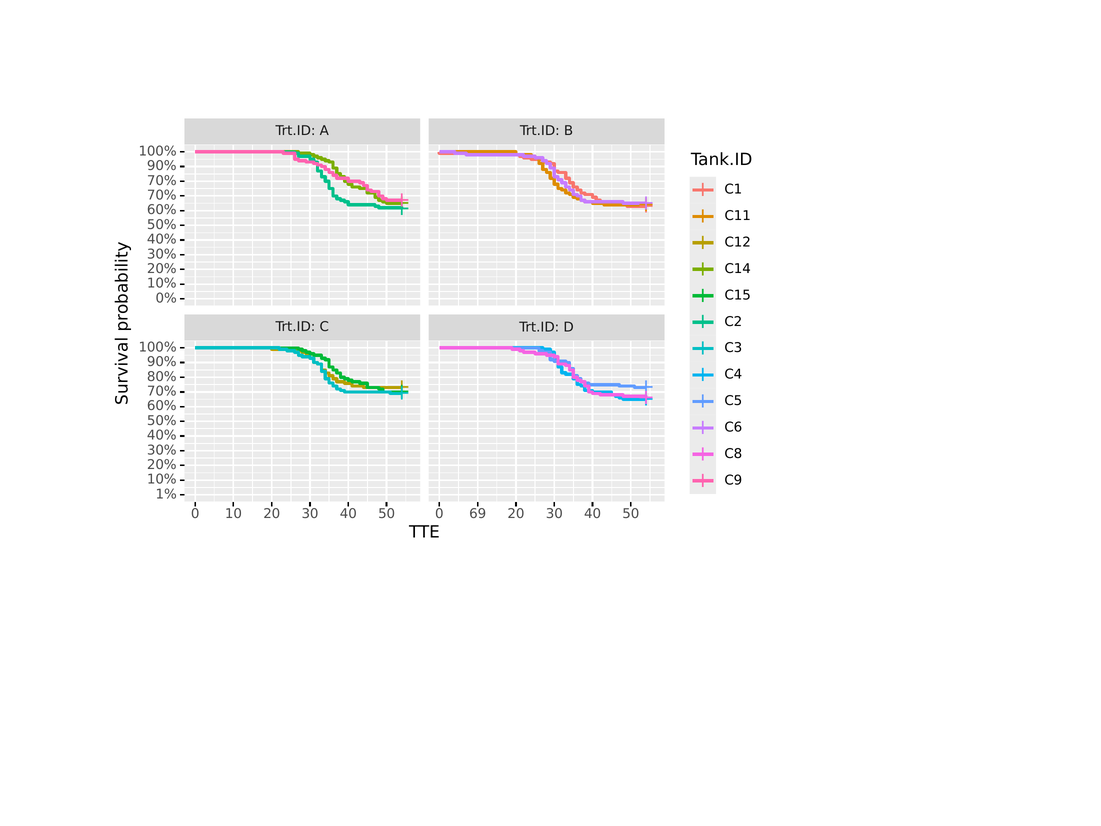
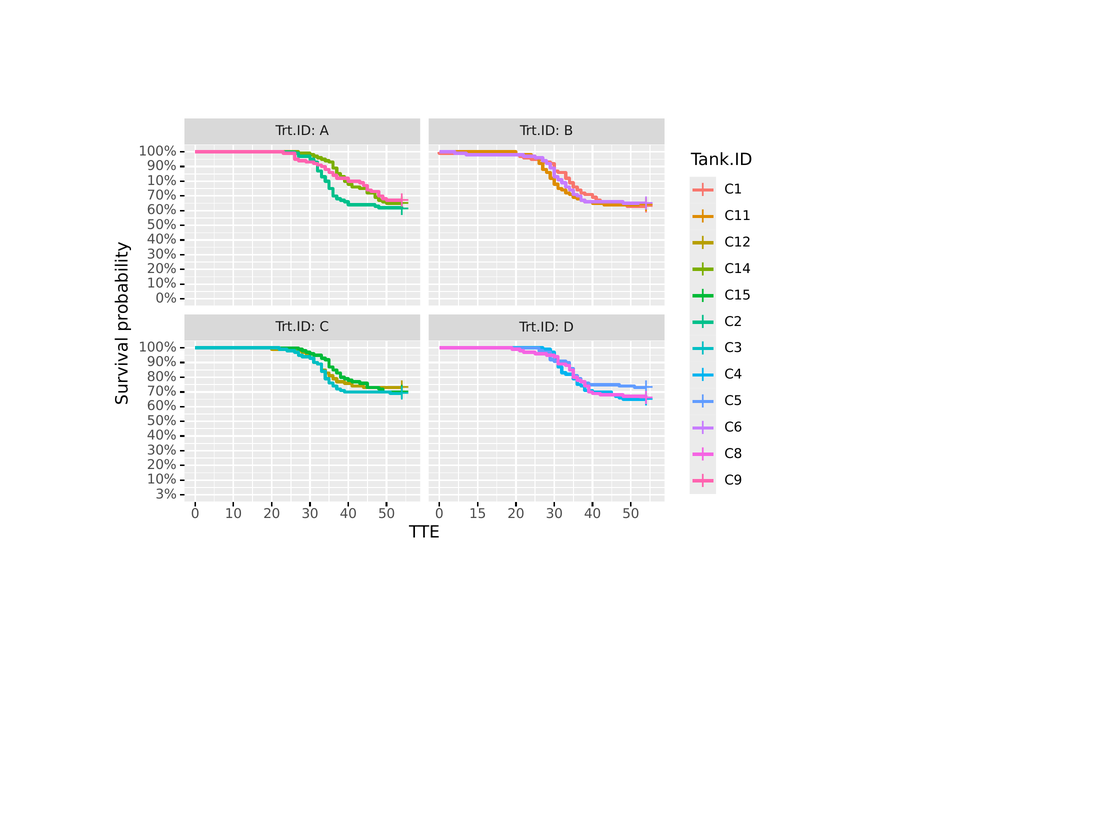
70% at (162, 181): 70% -> 10%
1%: 1% -> 3%
69: 69 -> 15
